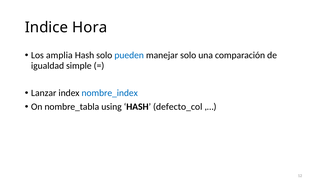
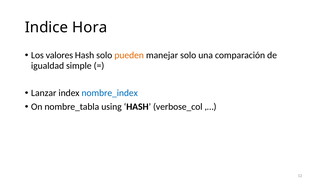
amplia: amplia -> valores
pueden colour: blue -> orange
defecto_col: defecto_col -> verbose_col
